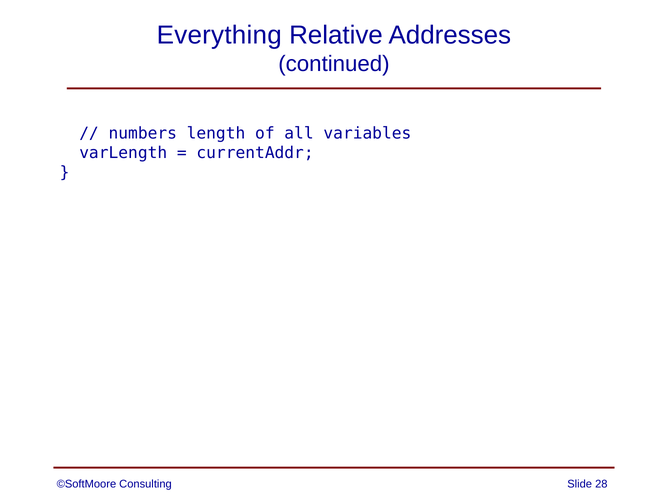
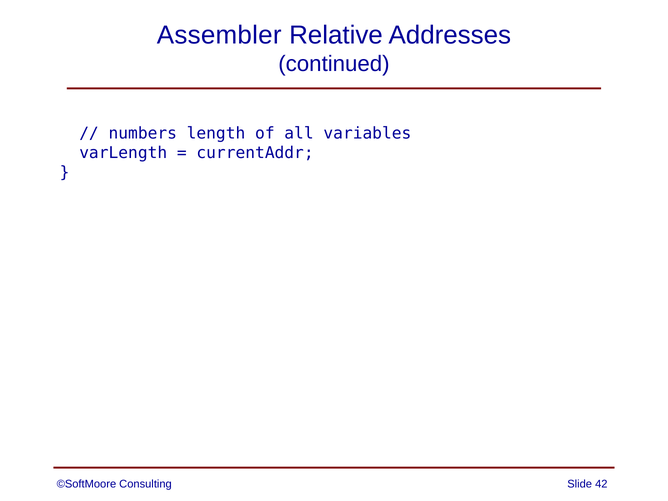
Everything: Everything -> Assembler
28: 28 -> 42
